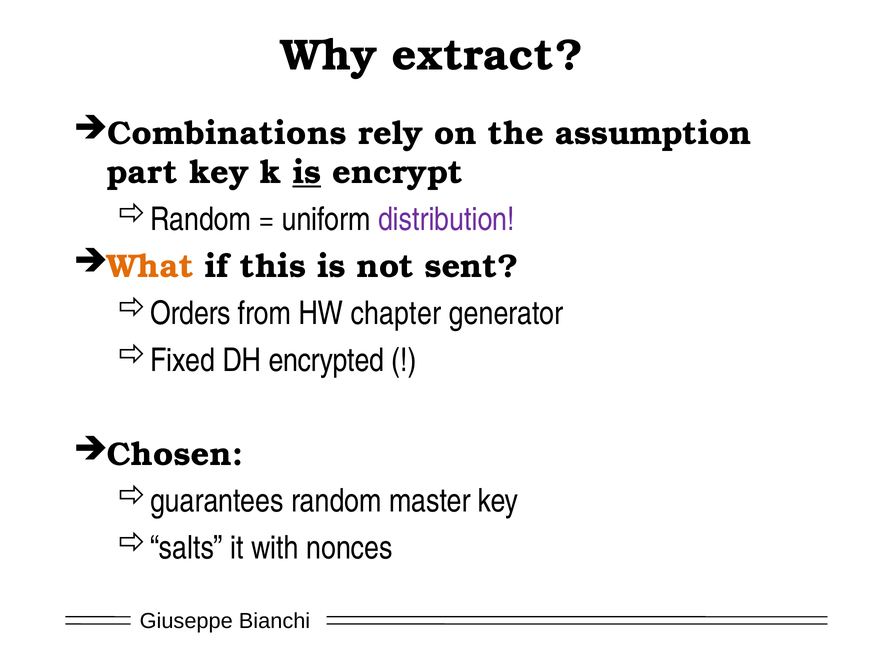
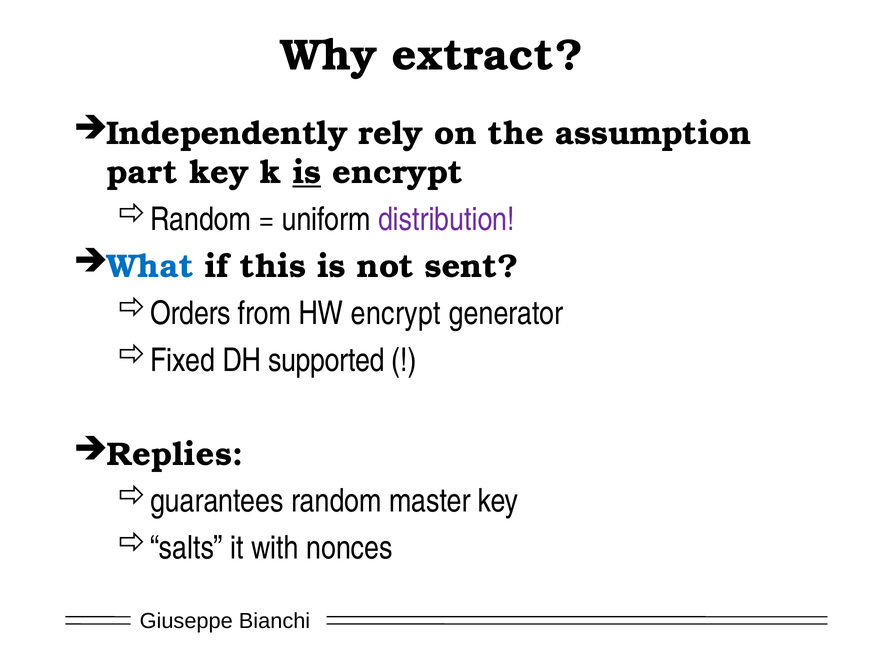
Combinations: Combinations -> Independently
What colour: orange -> blue
HW chapter: chapter -> encrypt
encrypted: encrypted -> supported
Chosen: Chosen -> Replies
